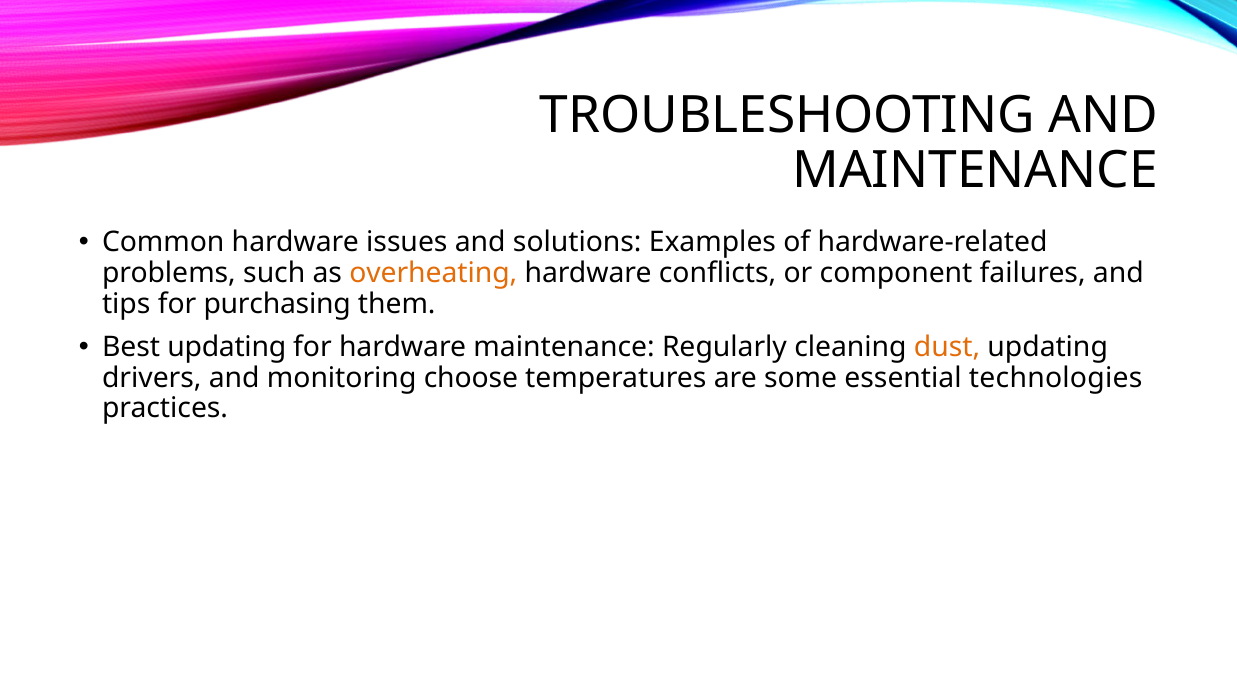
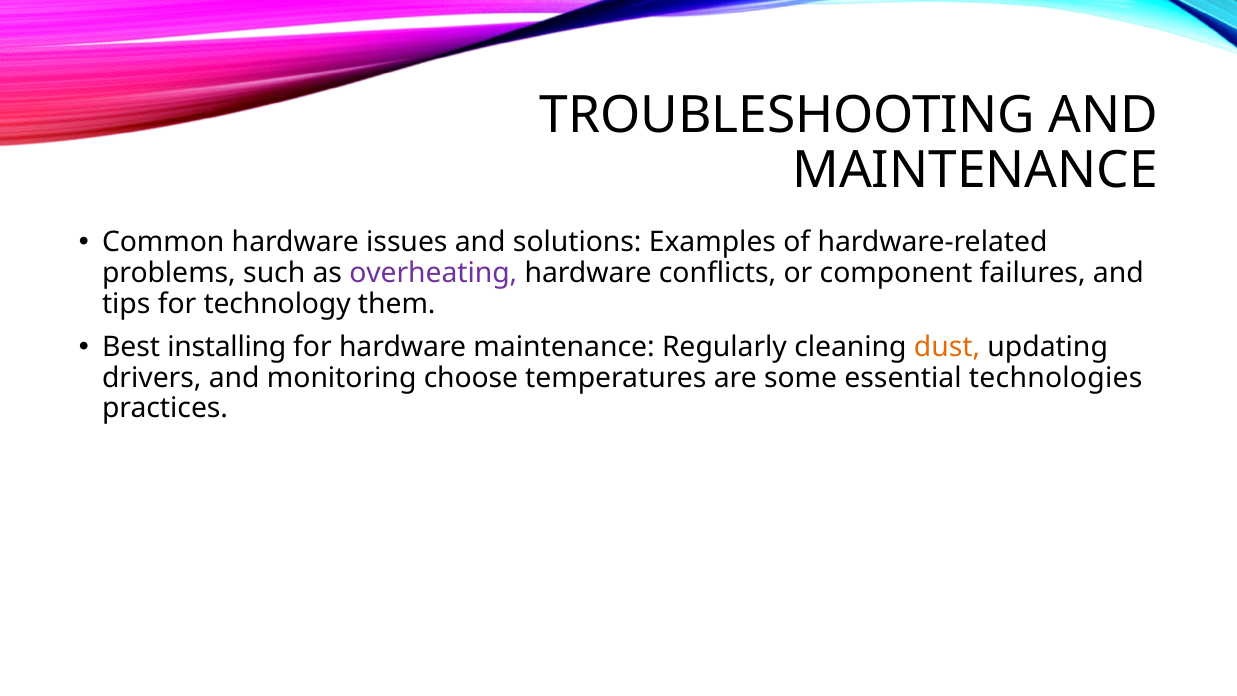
overheating colour: orange -> purple
purchasing: purchasing -> technology
Best updating: updating -> installing
